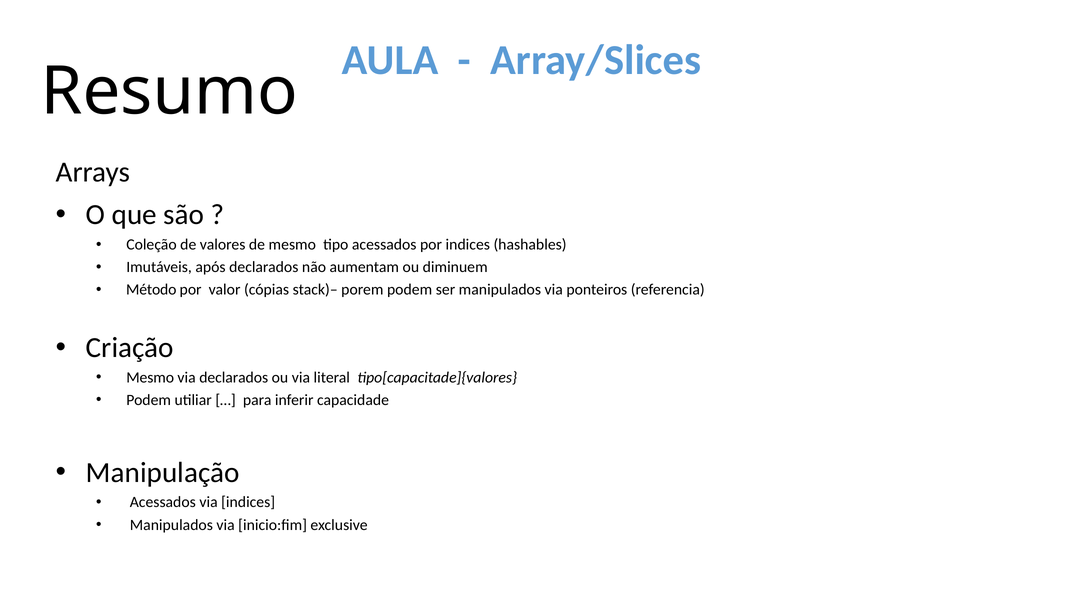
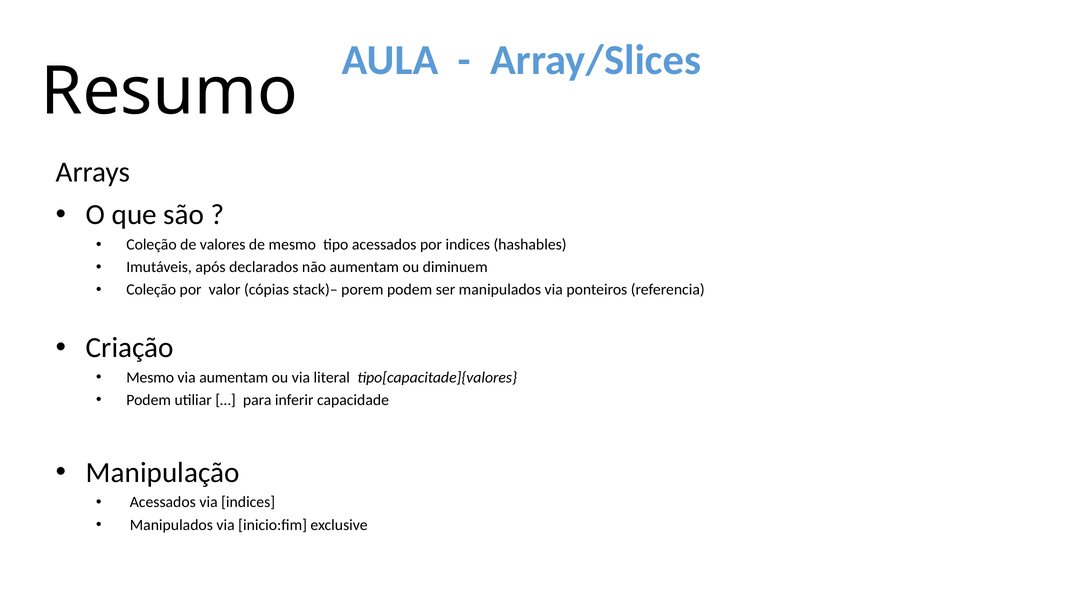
Método at (151, 290): Método -> Coleção
via declarados: declarados -> aumentam
